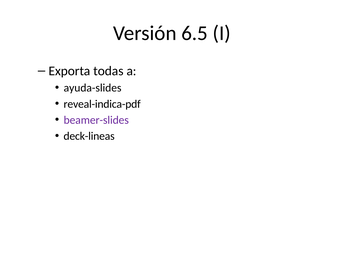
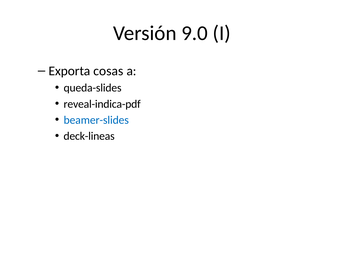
6.5: 6.5 -> 9.0
todas: todas -> cosas
ayuda-slides: ayuda-slides -> queda-slides
beamer-slides colour: purple -> blue
